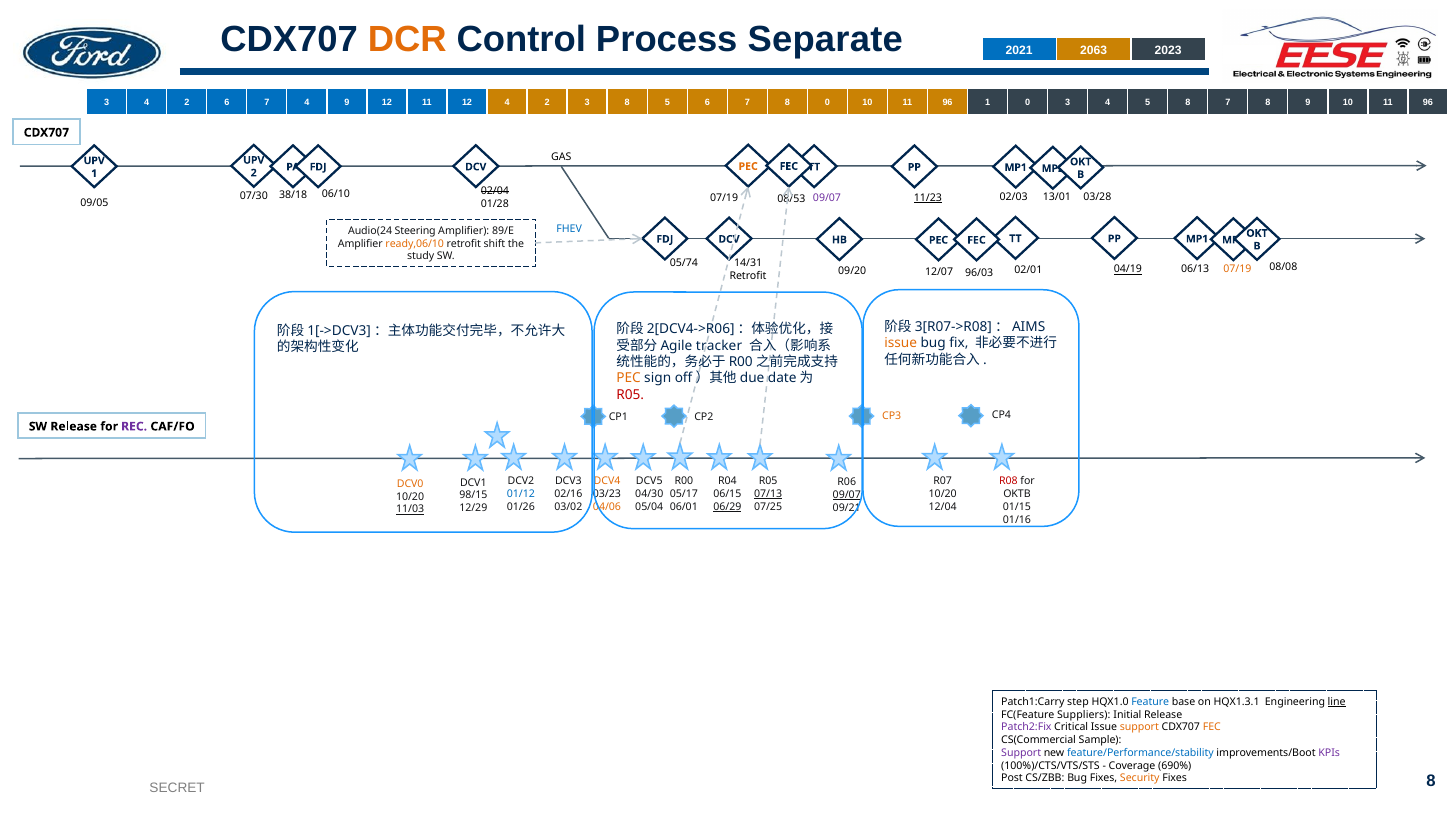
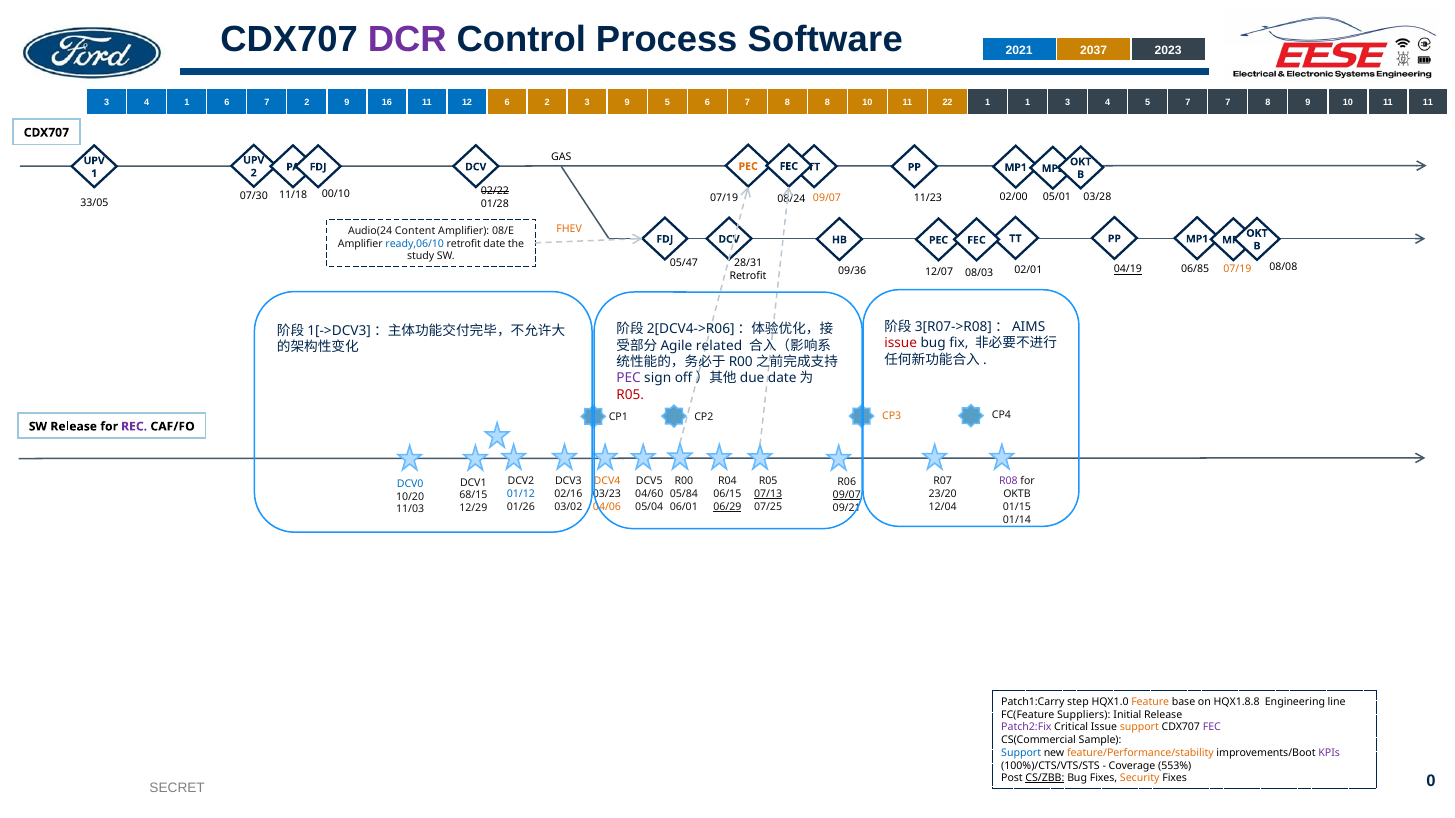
DCR colour: orange -> purple
Separate: Separate -> Software
2063: 2063 -> 2037
3 4 2: 2 -> 1
7 4: 4 -> 2
9 12: 12 -> 16
12 4: 4 -> 6
3 8: 8 -> 9
8 0: 0 -> 8
96 at (948, 102): 96 -> 22
1 0: 0 -> 1
5 8: 8 -> 7
9 10 11 96: 96 -> 11
02/04: 02/04 -> 02/22
06/10: 06/10 -> 00/10
38/18: 38/18 -> 11/18
02/03: 02/03 -> 02/00
13/01: 13/01 -> 05/01
11/23 underline: present -> none
09/07 at (827, 198) colour: purple -> orange
08/53: 08/53 -> 08/24
09/05: 09/05 -> 33/05
FHEV colour: blue -> orange
Steering: Steering -> Content
89/E: 89/E -> 08/E
ready,06/10 colour: orange -> blue
shift: shift -> date
05/74: 05/74 -> 05/47
14/31: 14/31 -> 28/31
06/13: 06/13 -> 06/85
09/20: 09/20 -> 09/36
96/03: 96/03 -> 08/03
issue at (901, 344) colour: orange -> red
tracker: tracker -> related
PEC at (629, 379) colour: orange -> purple
R08 colour: red -> purple
DCV0 colour: orange -> blue
10/20 at (943, 494): 10/20 -> 23/20
04/30: 04/30 -> 04/60
05/17: 05/17 -> 05/84
98/15: 98/15 -> 68/15
11/03 underline: present -> none
01/16: 01/16 -> 01/14
Feature colour: blue -> orange
HQX1.3.1: HQX1.3.1 -> HQX1.8.8
line underline: present -> none
FEC at (1212, 728) colour: orange -> purple
Support at (1021, 753) colour: purple -> blue
feature/Performance/stability colour: blue -> orange
690%: 690% -> 553%
CS/ZBB underline: none -> present
8 at (1431, 782): 8 -> 0
